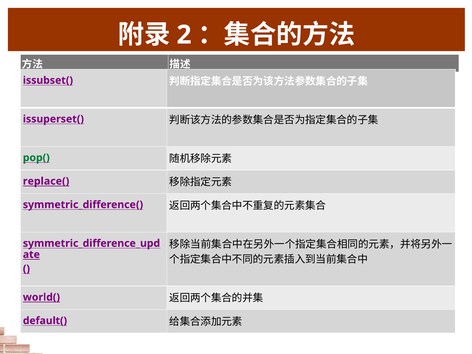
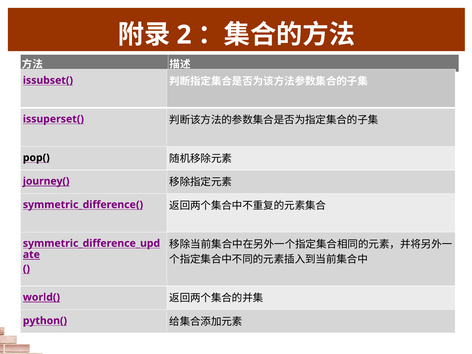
pop( colour: green -> black
replace(: replace( -> journey(
default(: default( -> python(
